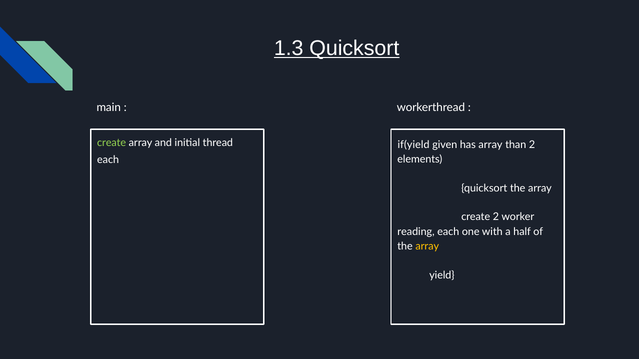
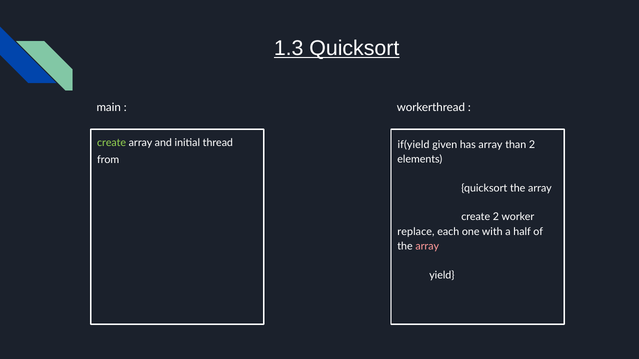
each at (108, 160): each -> from
reading: reading -> replace
array at (427, 247) colour: yellow -> pink
